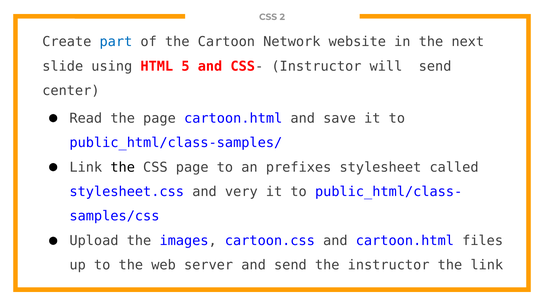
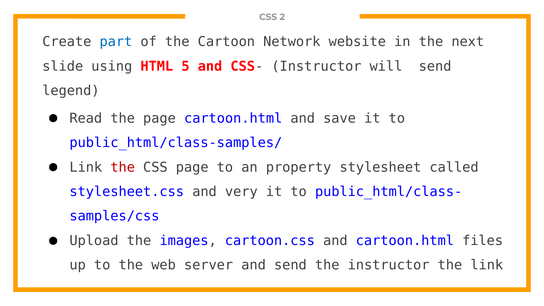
center: center -> legend
the at (123, 167) colour: black -> red
prefixes: prefixes -> property
